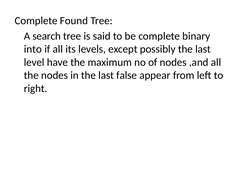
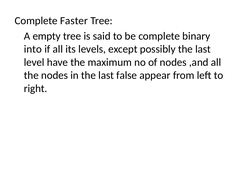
Found: Found -> Faster
search: search -> empty
